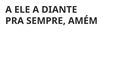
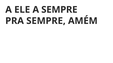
A DIANTE: DIANTE -> SEMPRE
